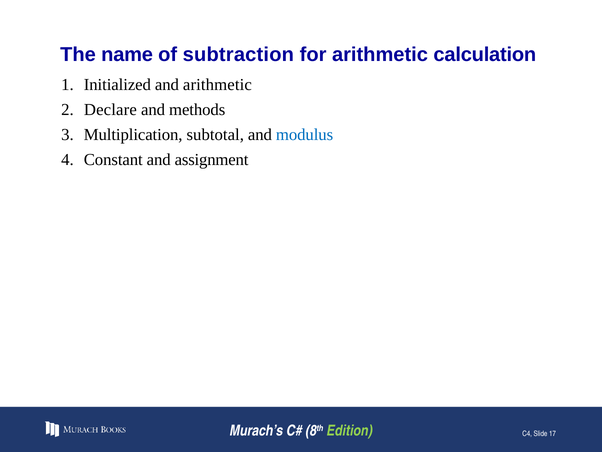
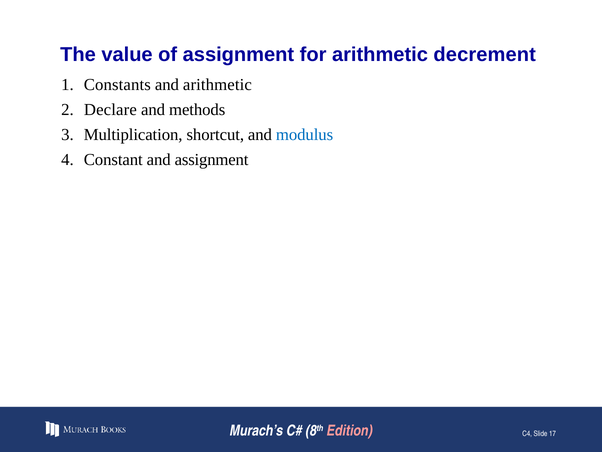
name: name -> value
of subtraction: subtraction -> assignment
calculation: calculation -> decrement
Initialized: Initialized -> Constants
subtotal: subtotal -> shortcut
Edition colour: light green -> pink
